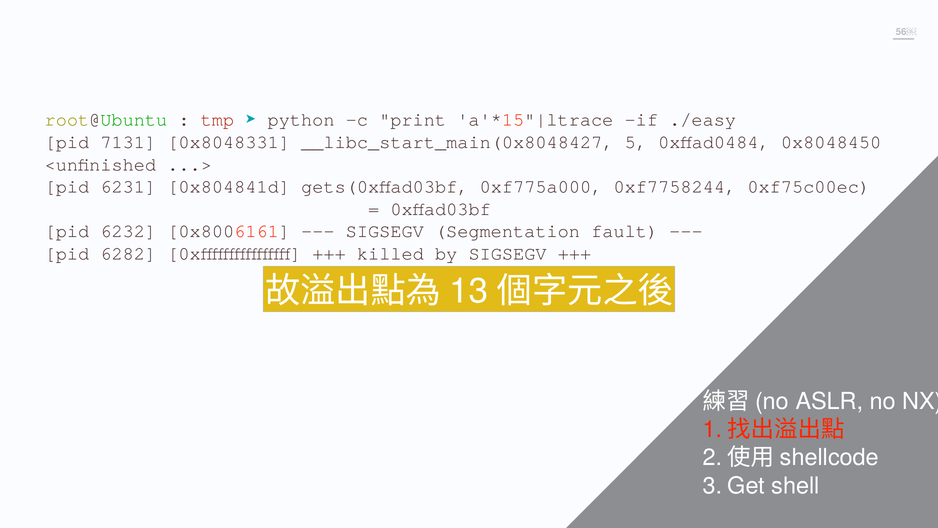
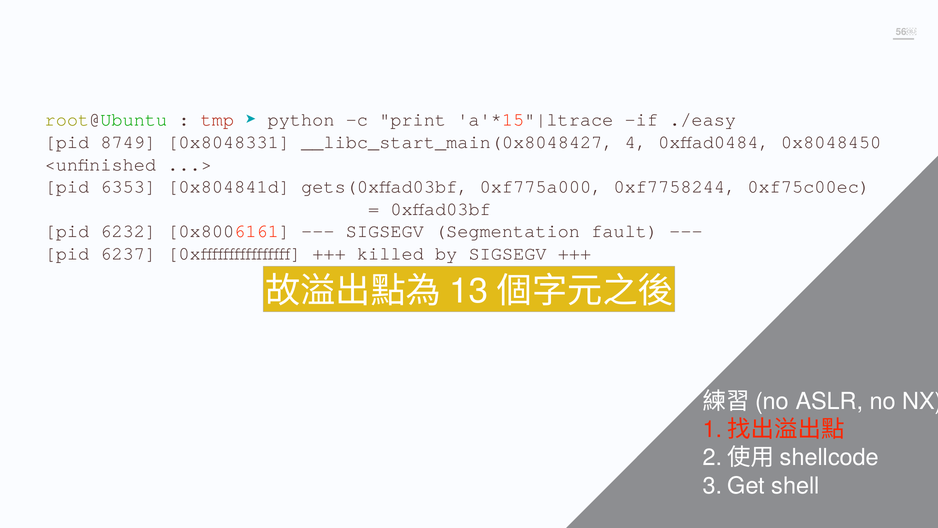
7131: 7131 -> 8749
5: 5 -> 4
6231: 6231 -> 6353
6282: 6282 -> 6237
